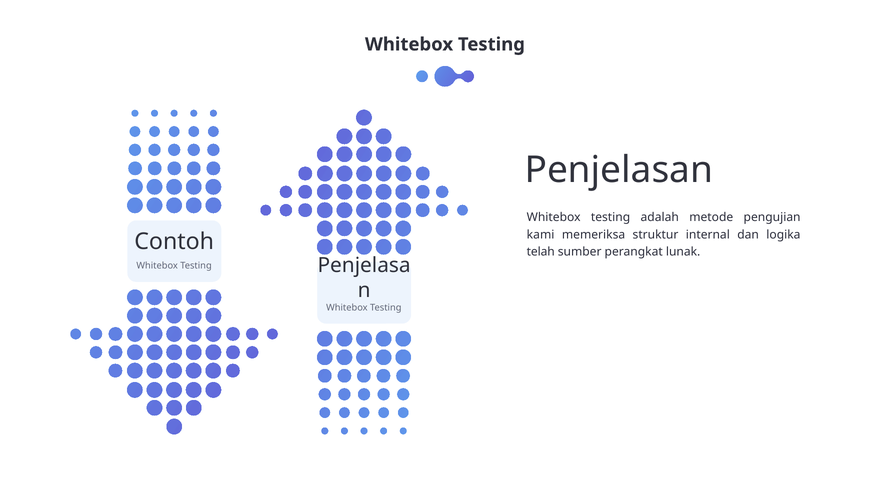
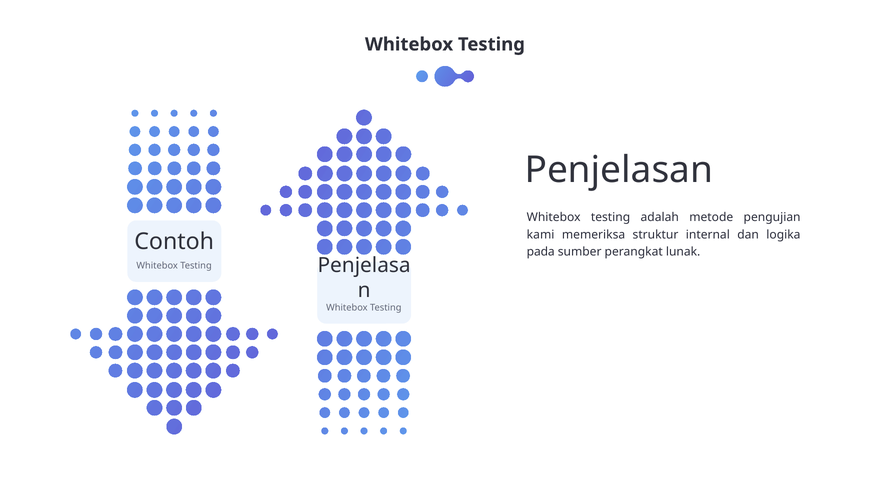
telah: telah -> pada
